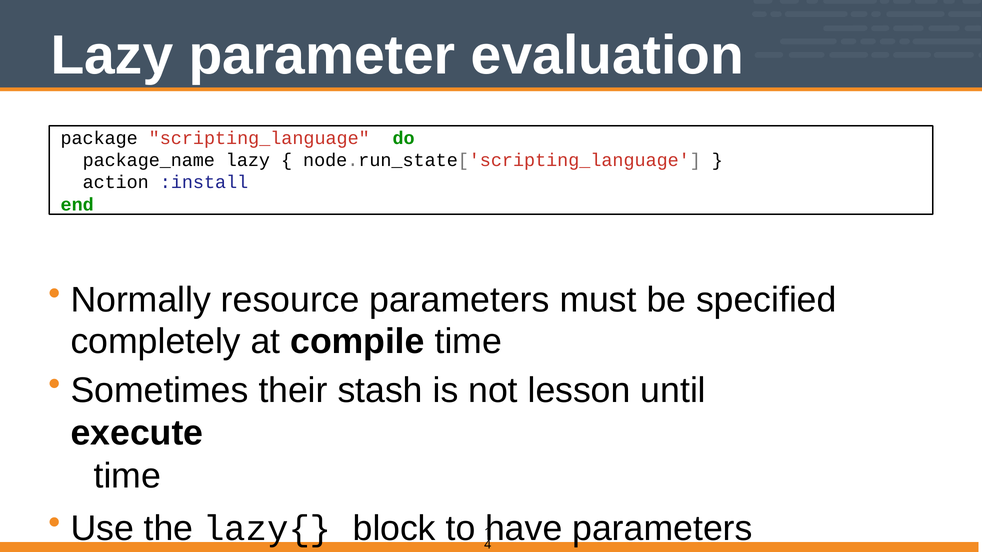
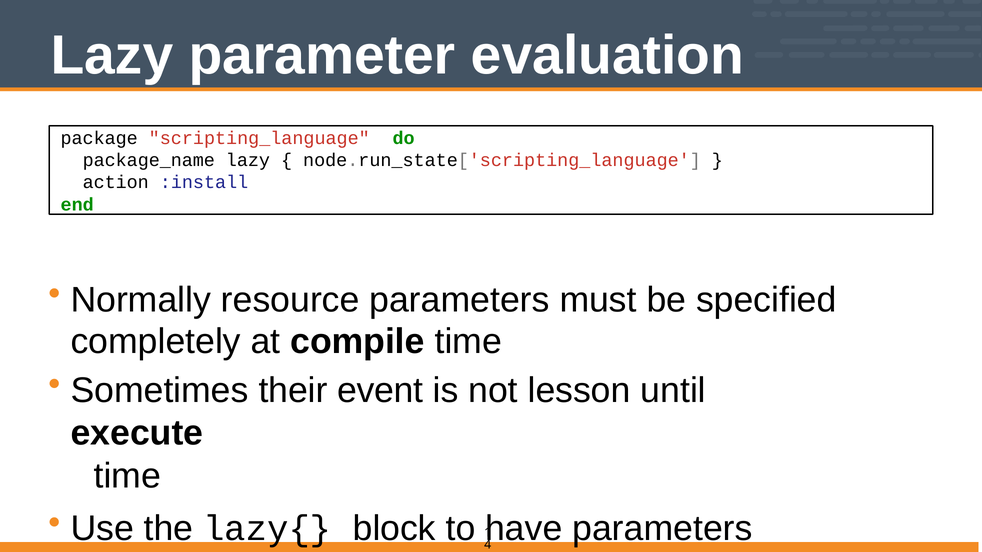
stash: stash -> event
